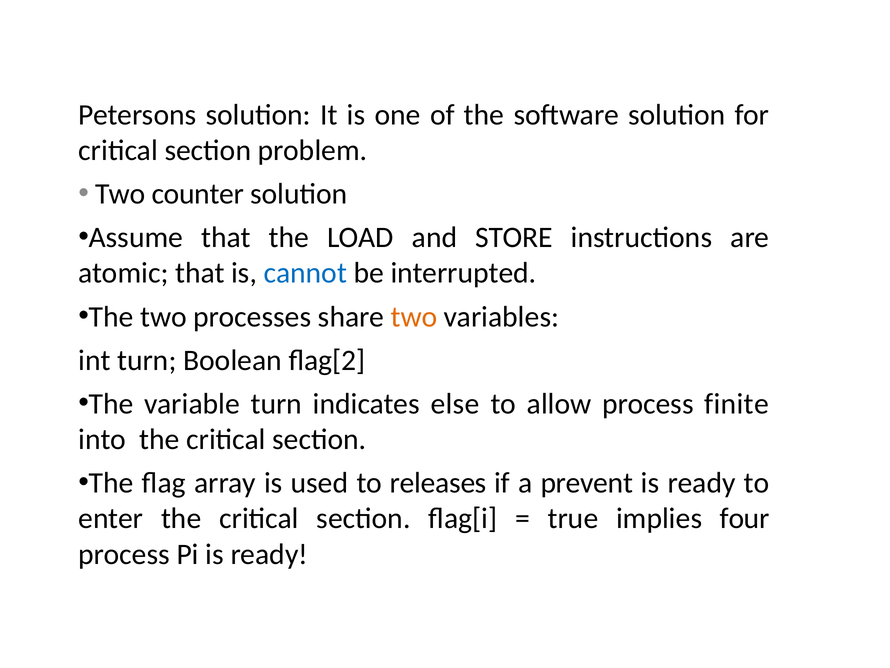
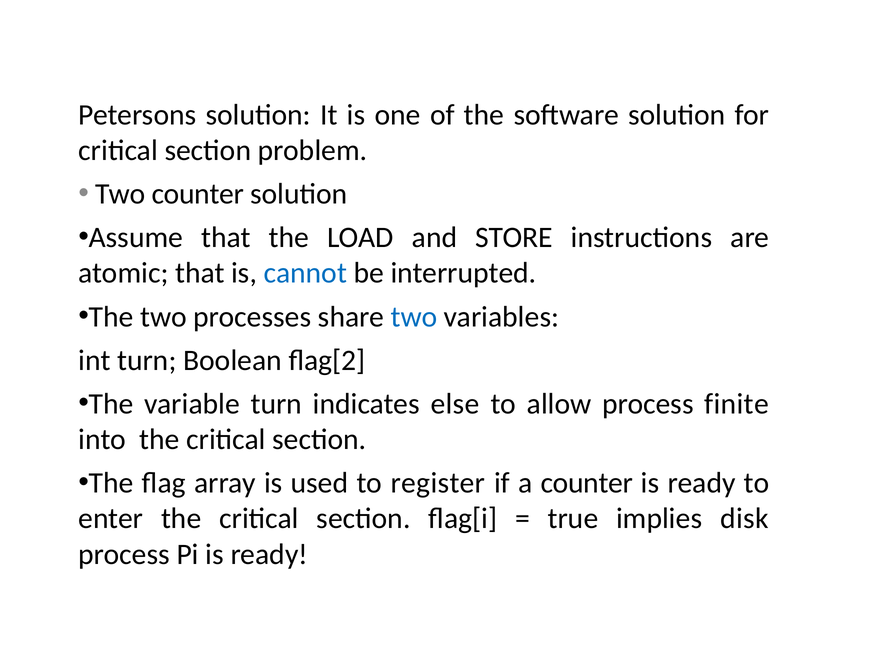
two at (414, 316) colour: orange -> blue
releases: releases -> register
a prevent: prevent -> counter
four: four -> disk
